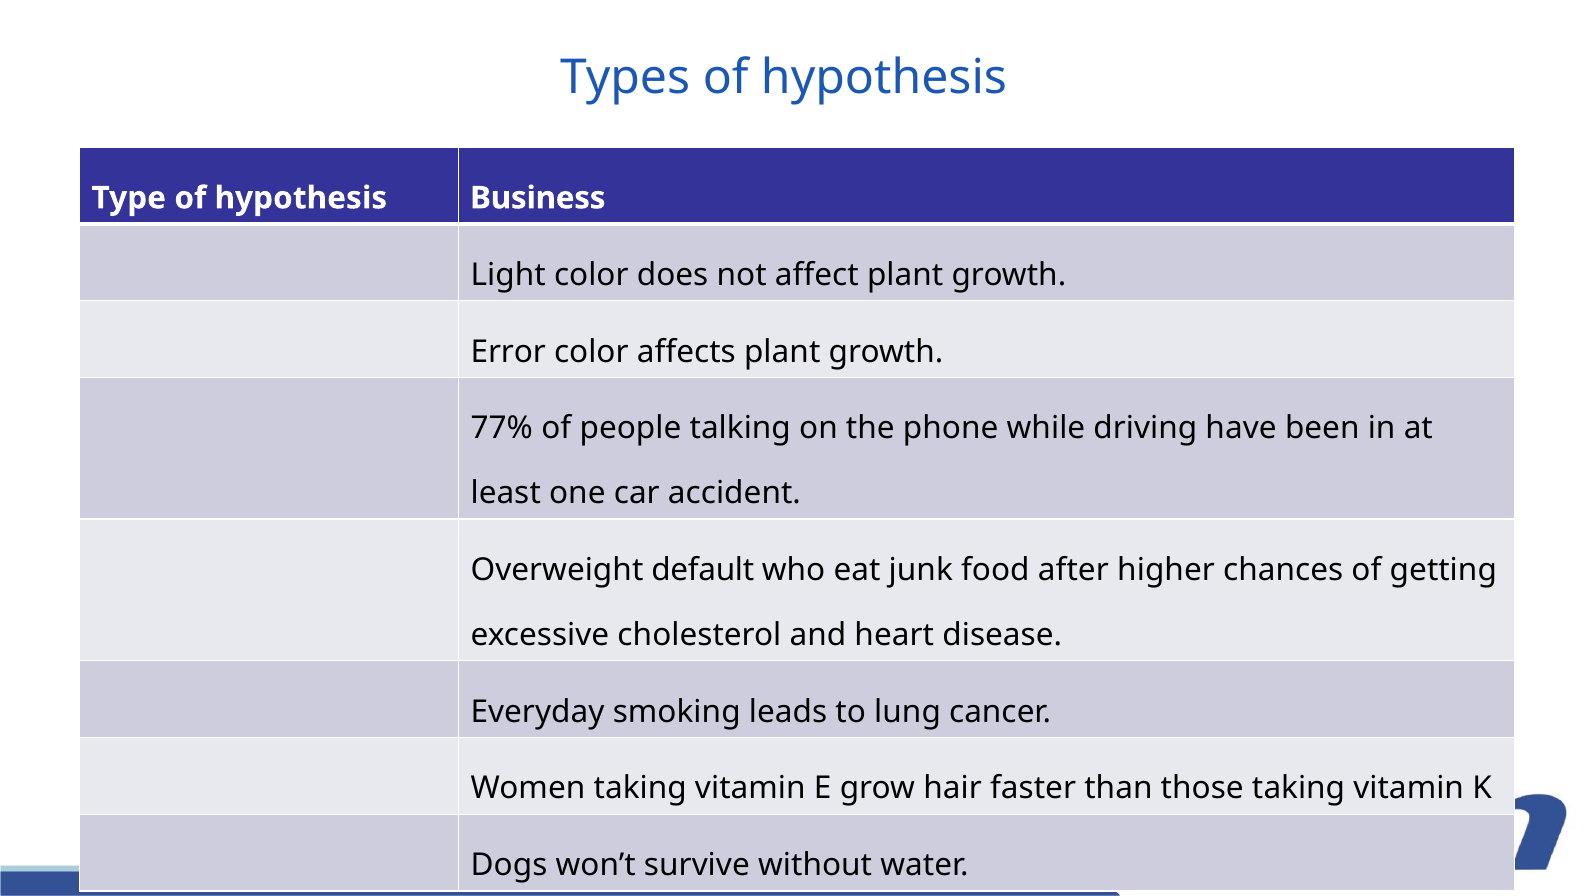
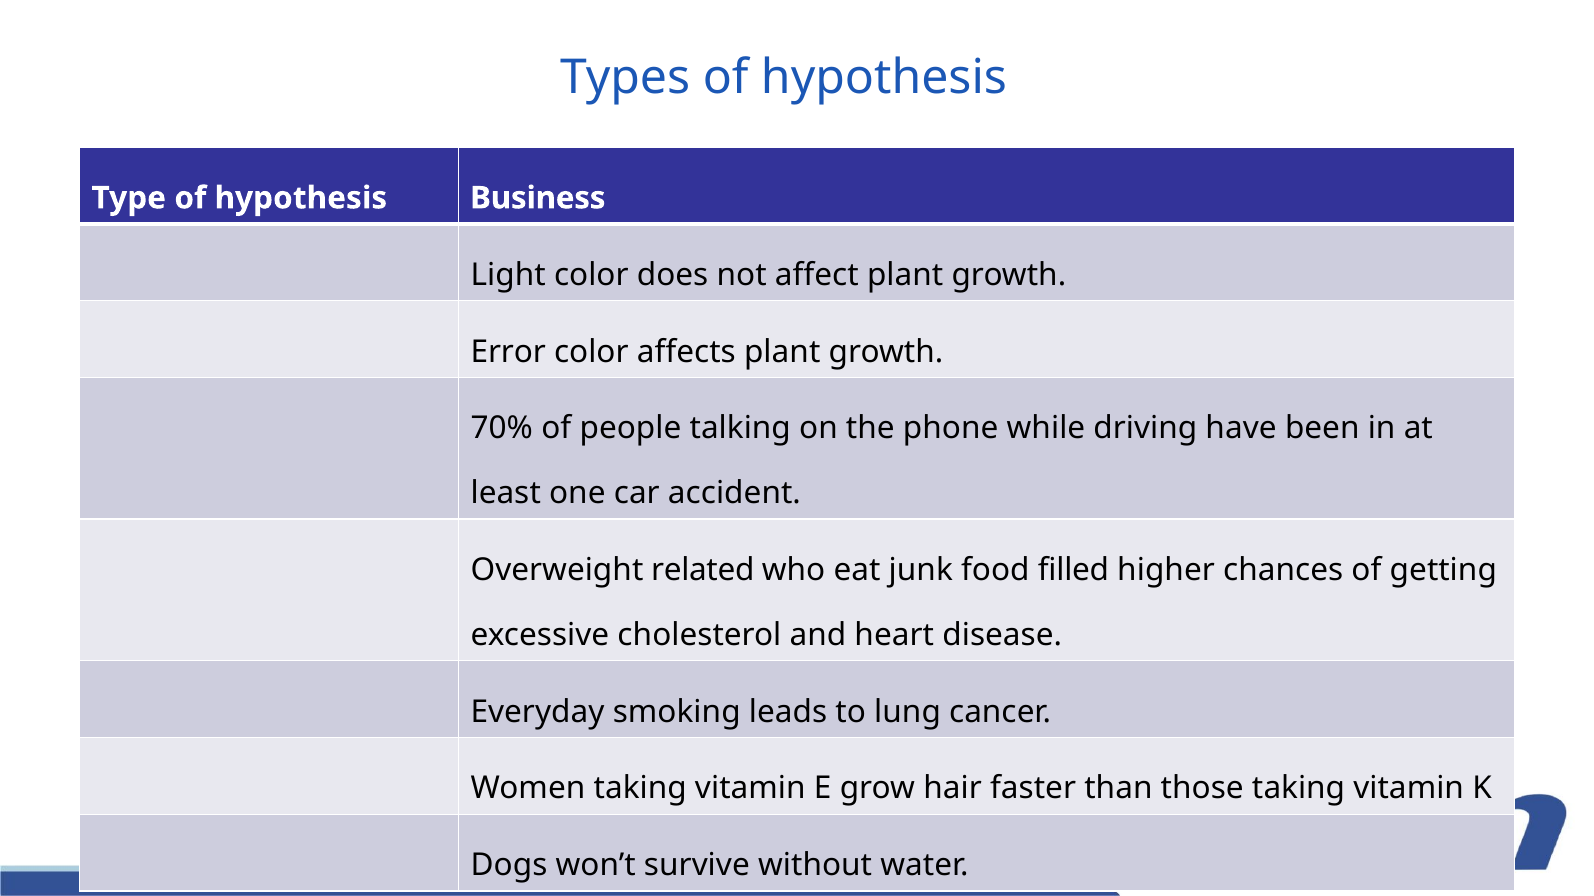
77%: 77% -> 70%
default: default -> related
after: after -> filled
